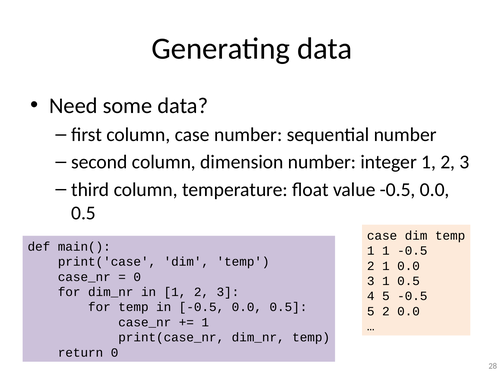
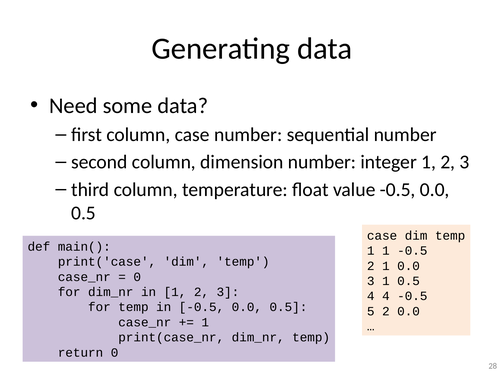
4 5: 5 -> 4
